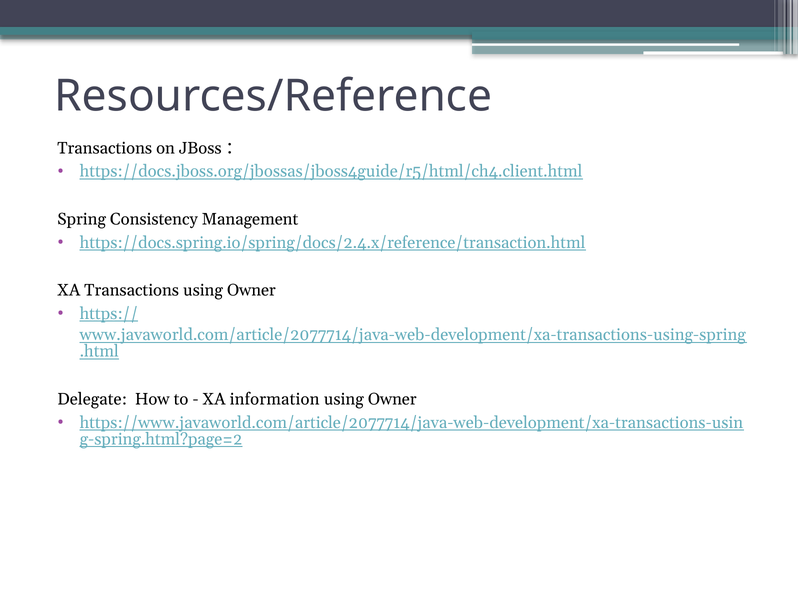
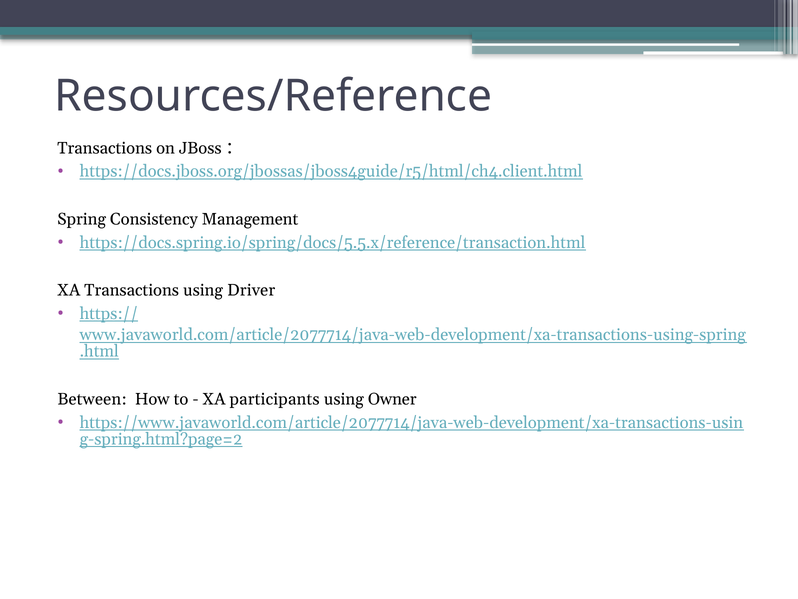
https://docs.spring.io/spring/docs/2.4.x/reference/transaction.html: https://docs.spring.io/spring/docs/2.4.x/reference/transaction.html -> https://docs.spring.io/spring/docs/5.5.x/reference/transaction.html
Transactions using Owner: Owner -> Driver
Delegate: Delegate -> Between
information: information -> participants
